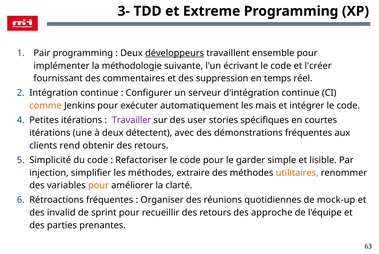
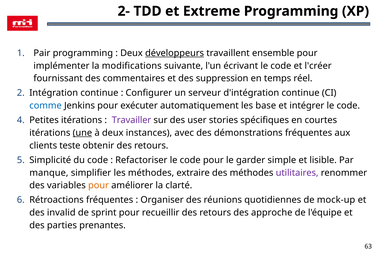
3-: 3- -> 2-
méthodologie: méthodologie -> modifications
comme colour: orange -> blue
mais: mais -> base
une underline: none -> present
détectent: détectent -> instances
rend: rend -> teste
injection: injection -> manque
utilitaires colour: orange -> purple
